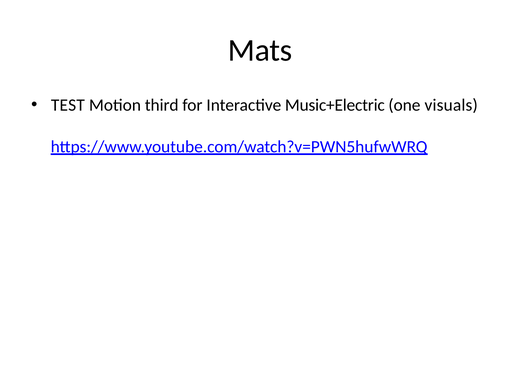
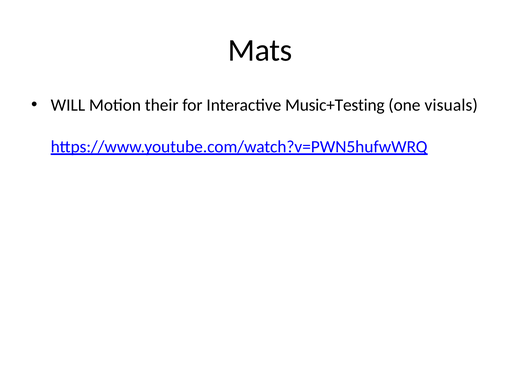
TEST: TEST -> WILL
third: third -> their
Music+Electric: Music+Electric -> Music+Testing
